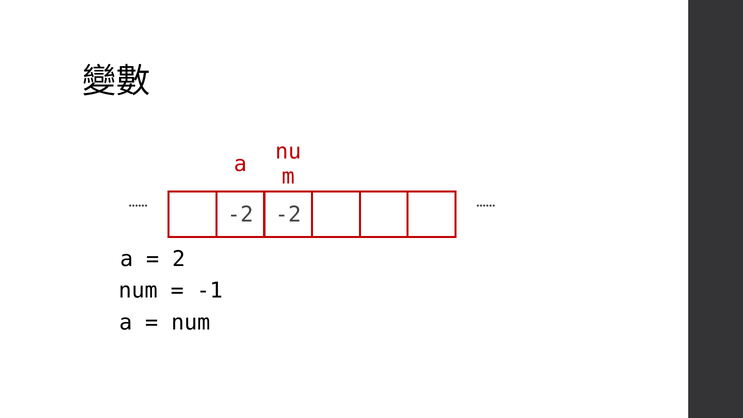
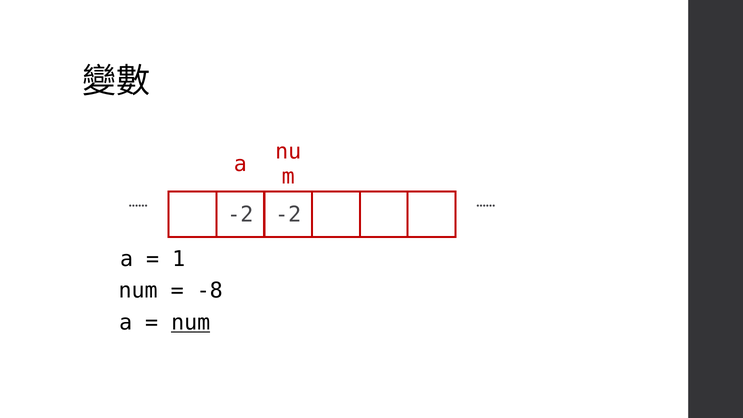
2: 2 -> 1
-1: -1 -> -8
num at (191, 323) underline: none -> present
